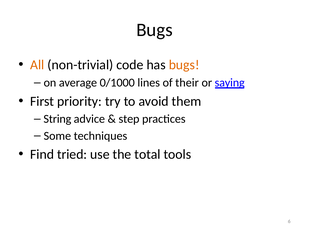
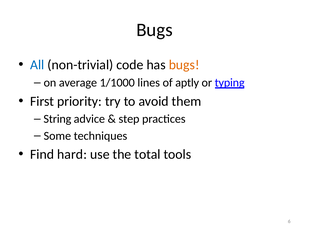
All colour: orange -> blue
0/1000: 0/1000 -> 1/1000
their: their -> aptly
saying: saying -> typing
tried: tried -> hard
